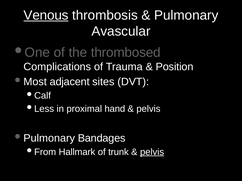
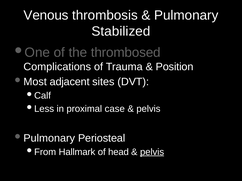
Venous underline: present -> none
Avascular: Avascular -> Stabilized
hand: hand -> case
Bandages: Bandages -> Periosteal
trunk: trunk -> head
